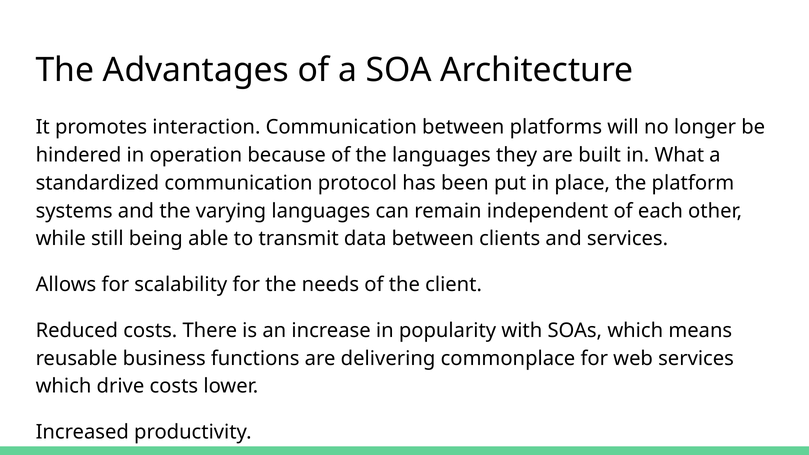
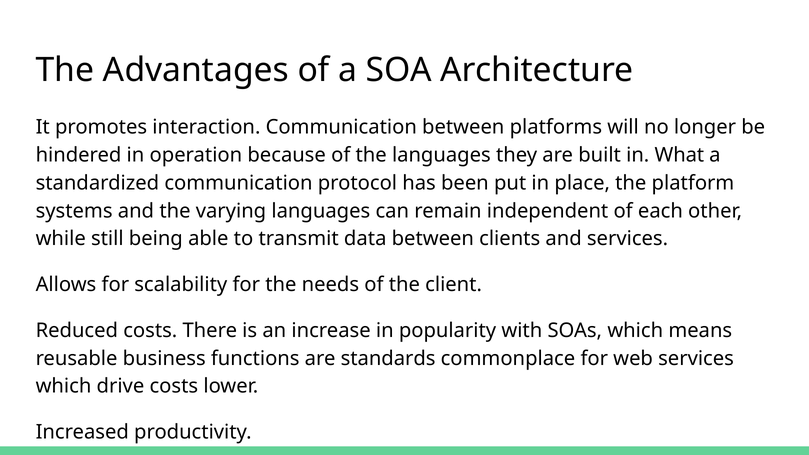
delivering: delivering -> standards
